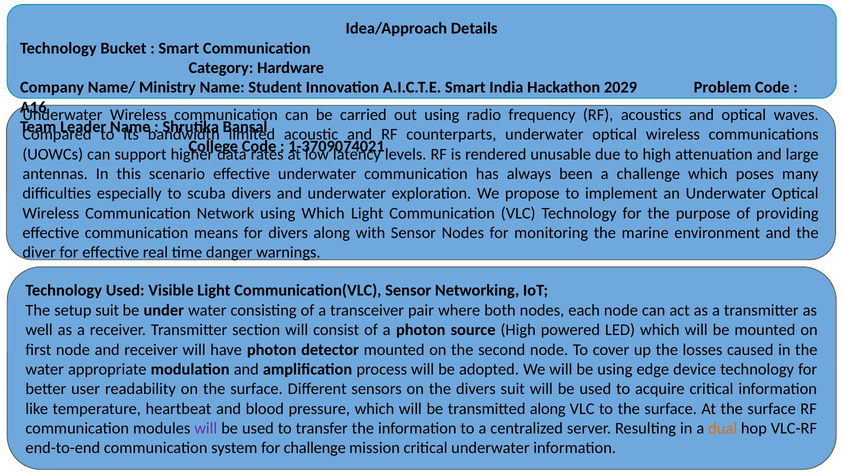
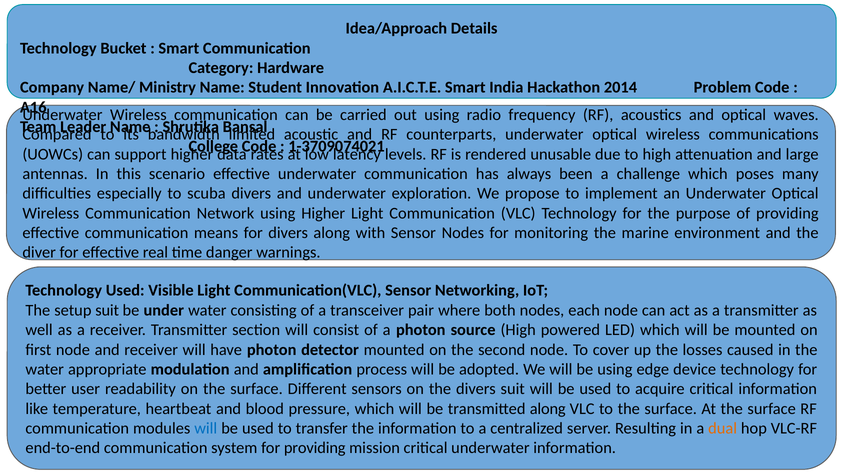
2029: 2029 -> 2014
using Which: Which -> Higher
will at (206, 428) colour: purple -> blue
for challenge: challenge -> providing
